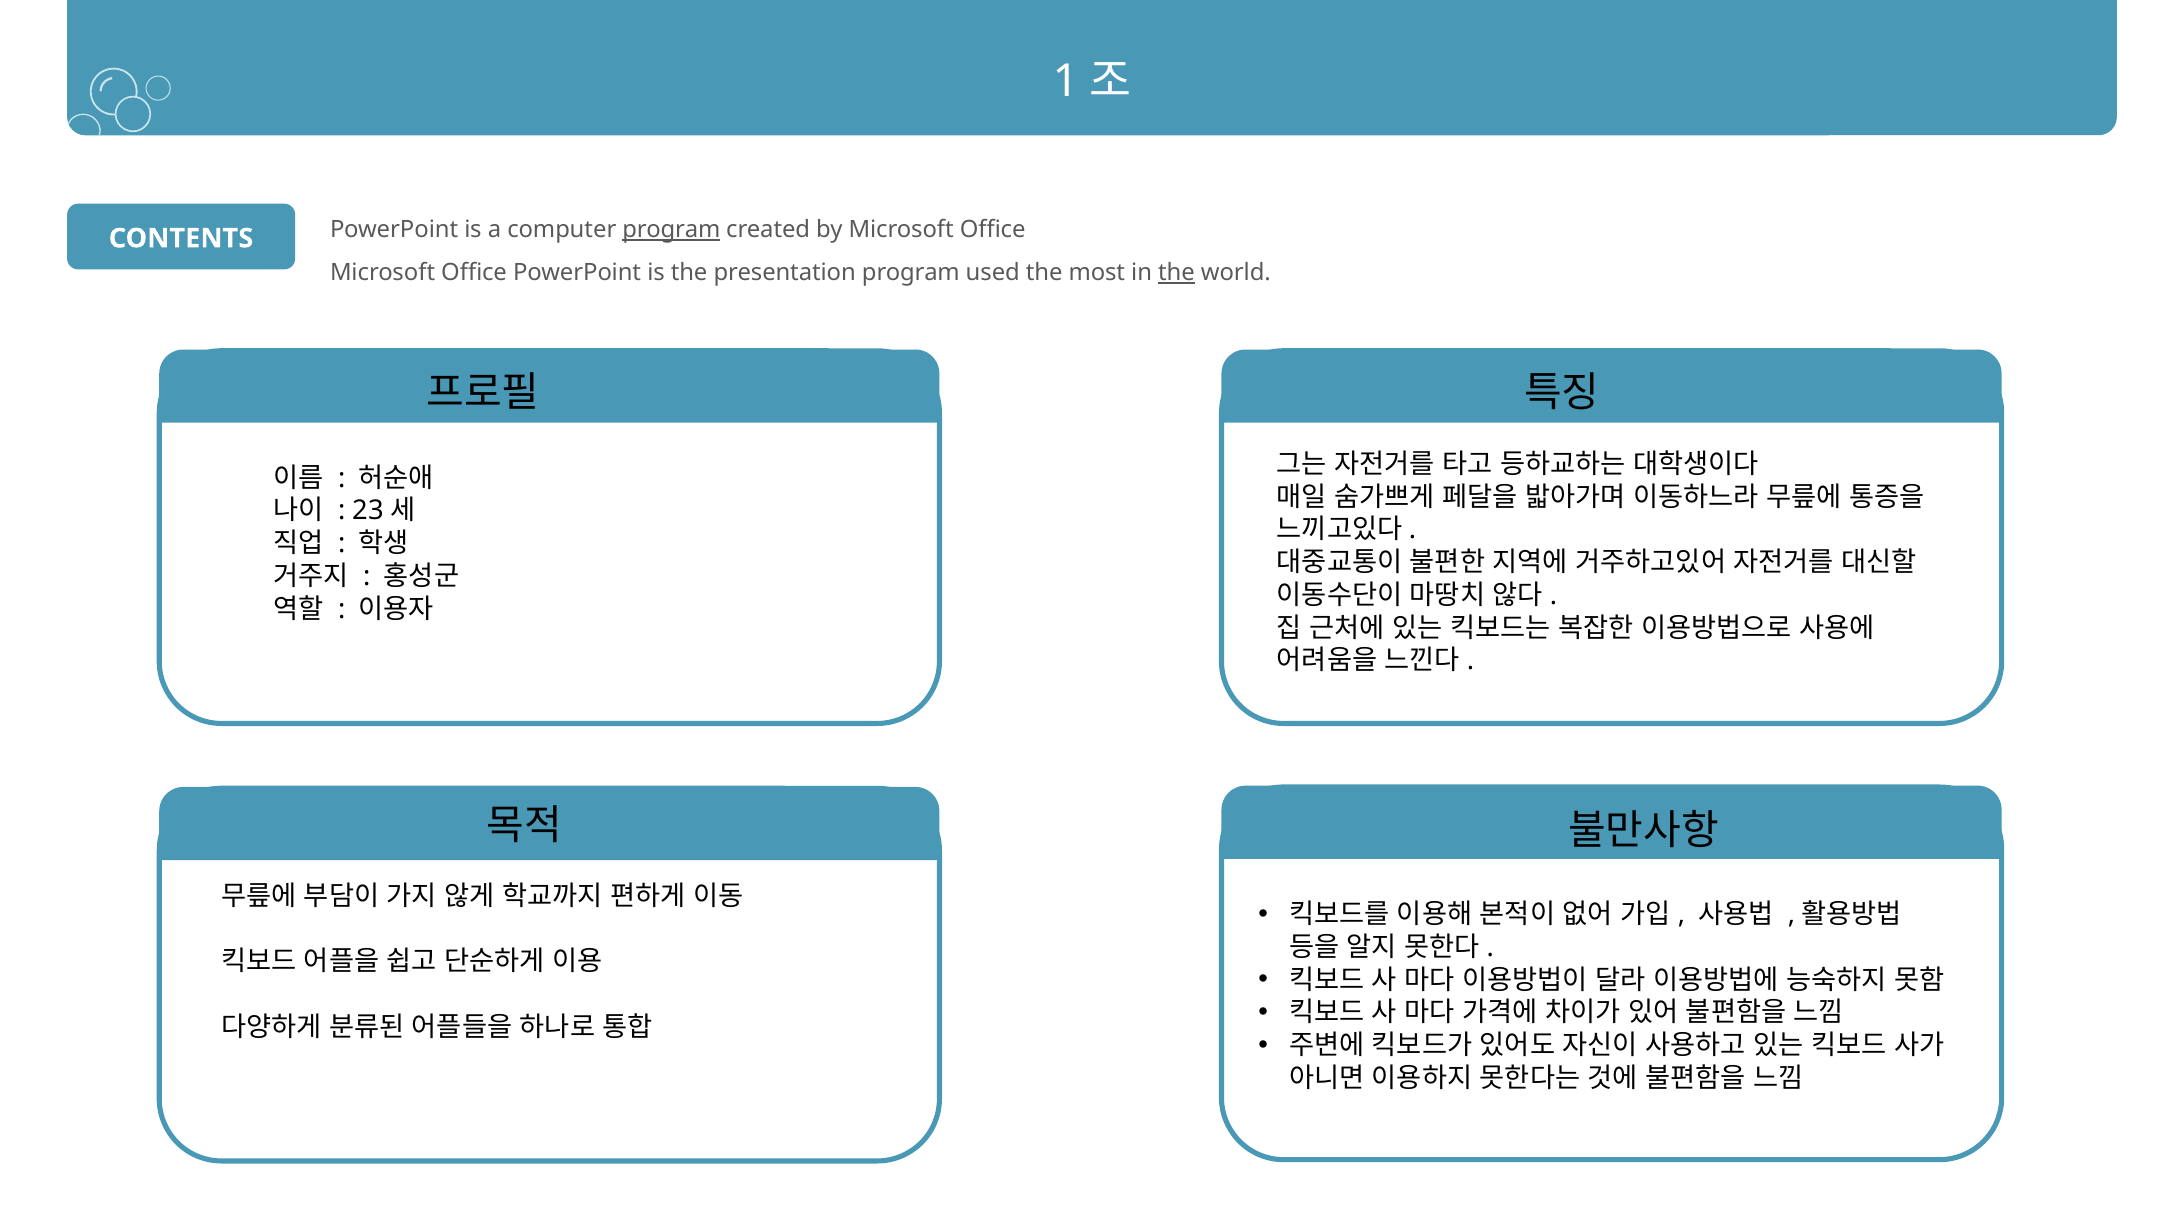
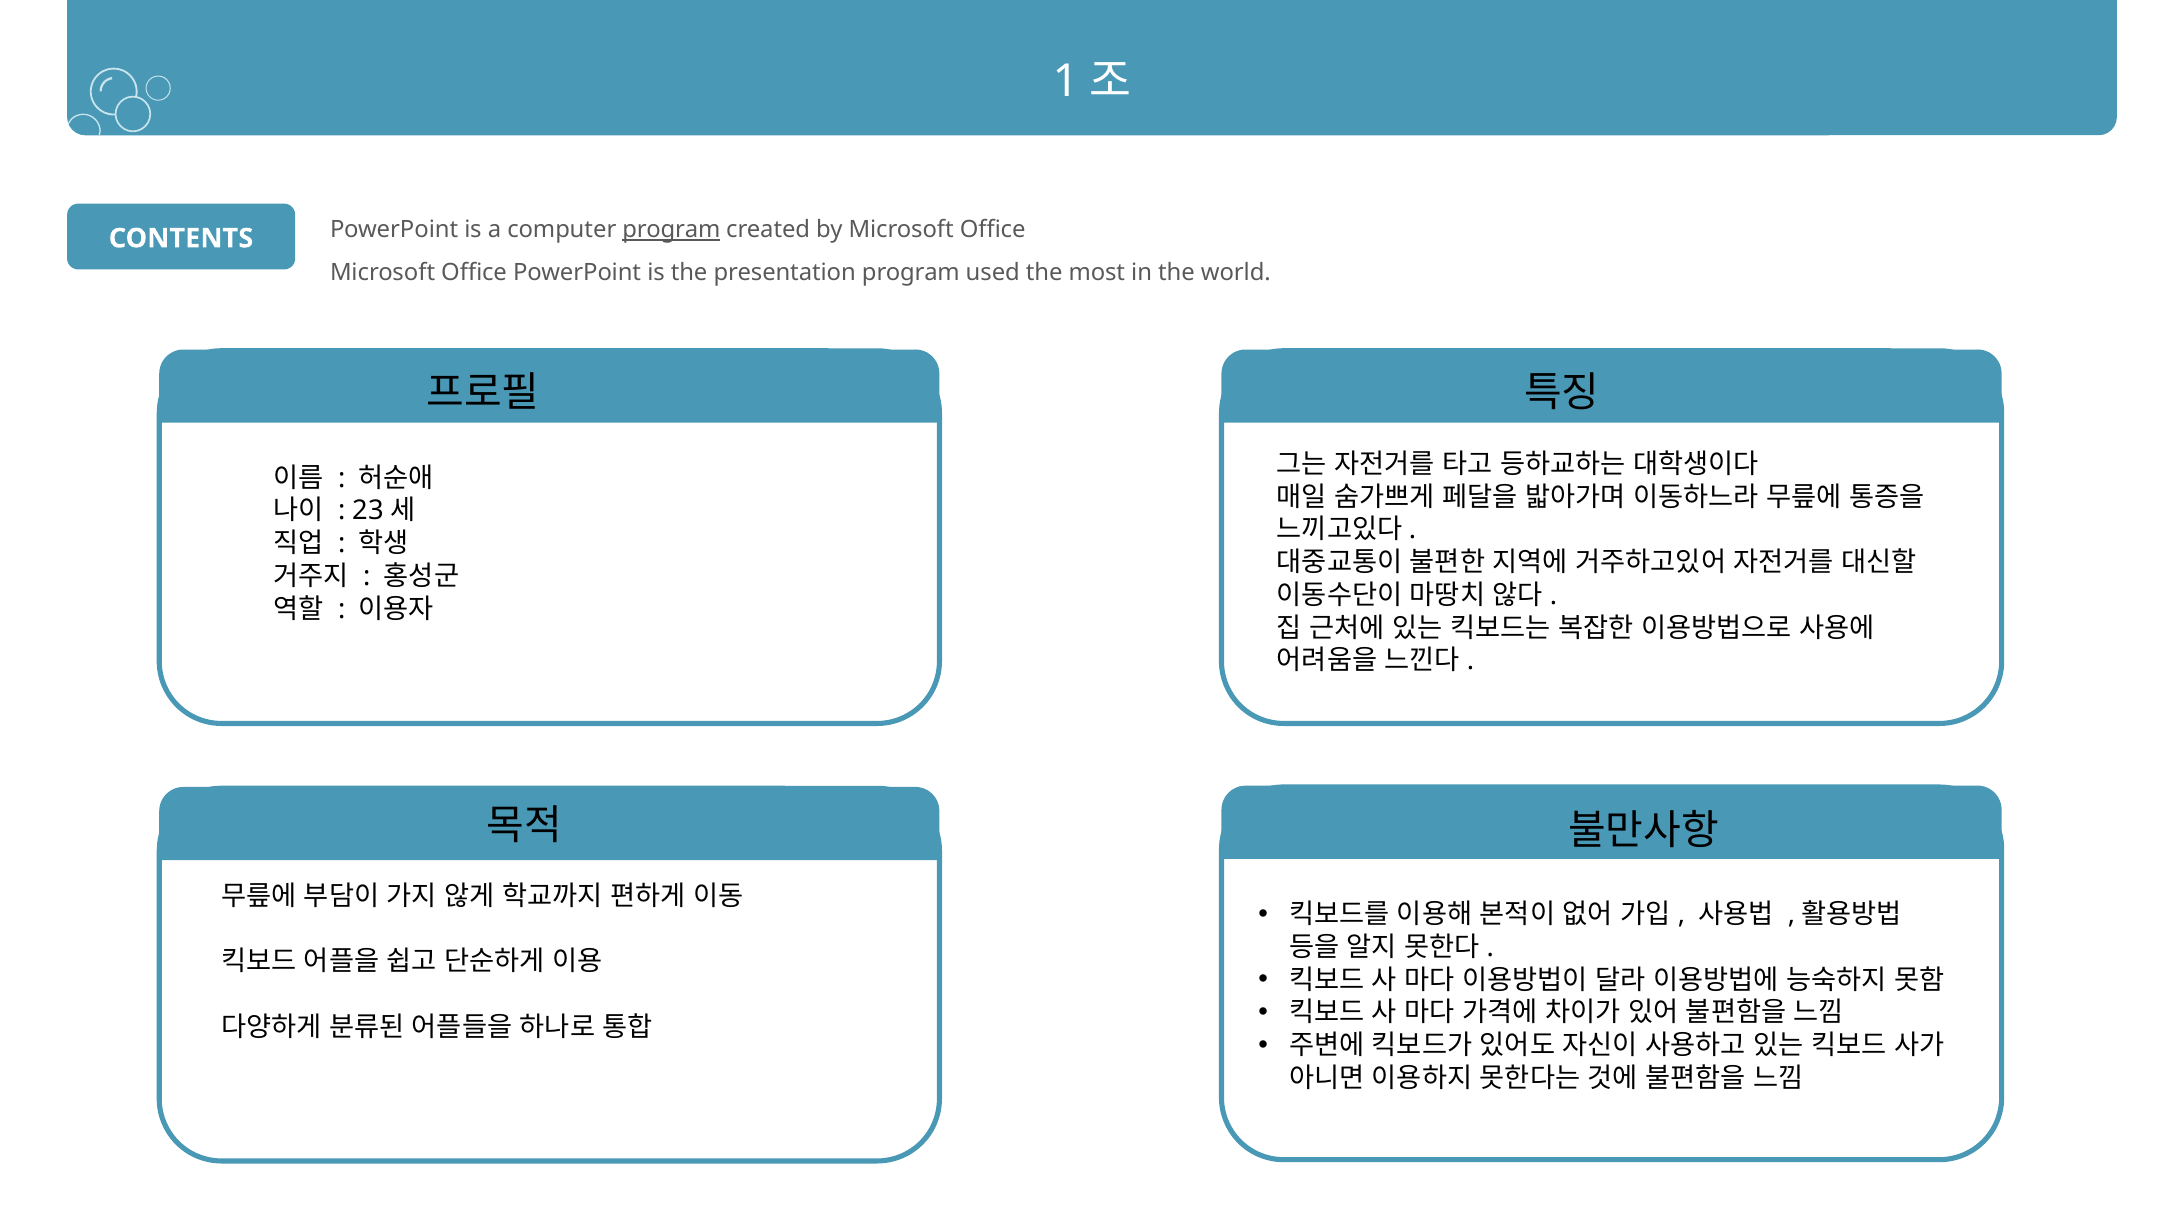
the at (1176, 273) underline: present -> none
